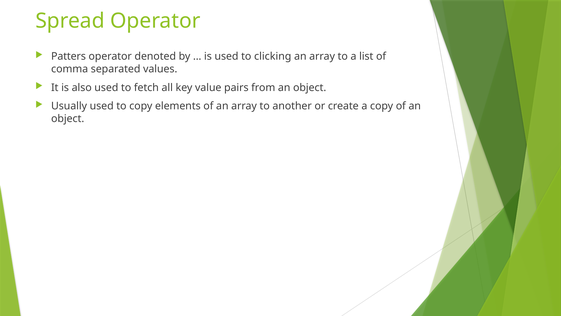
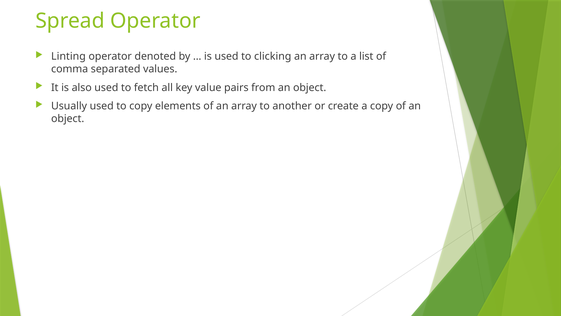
Patters: Patters -> Linting
